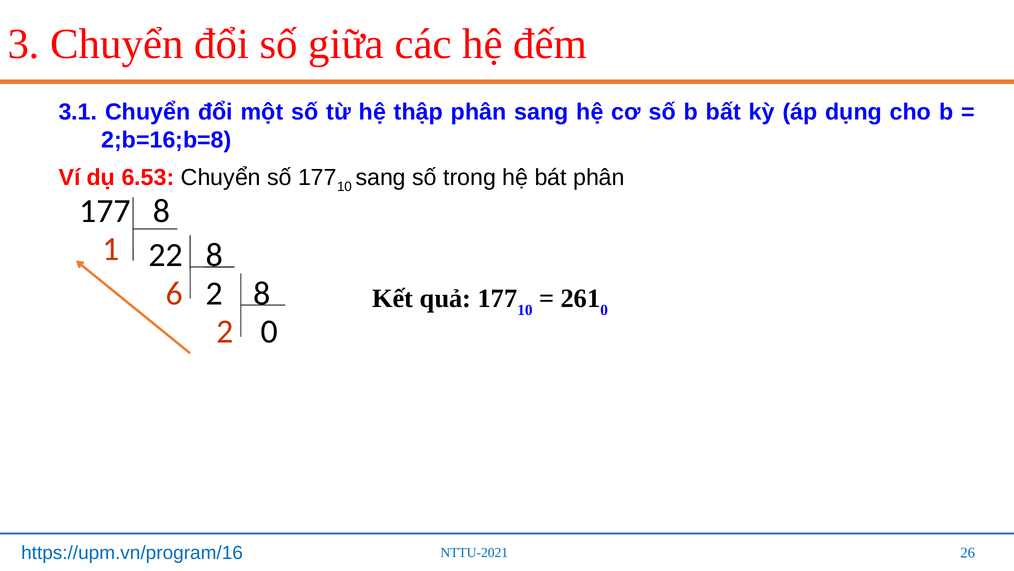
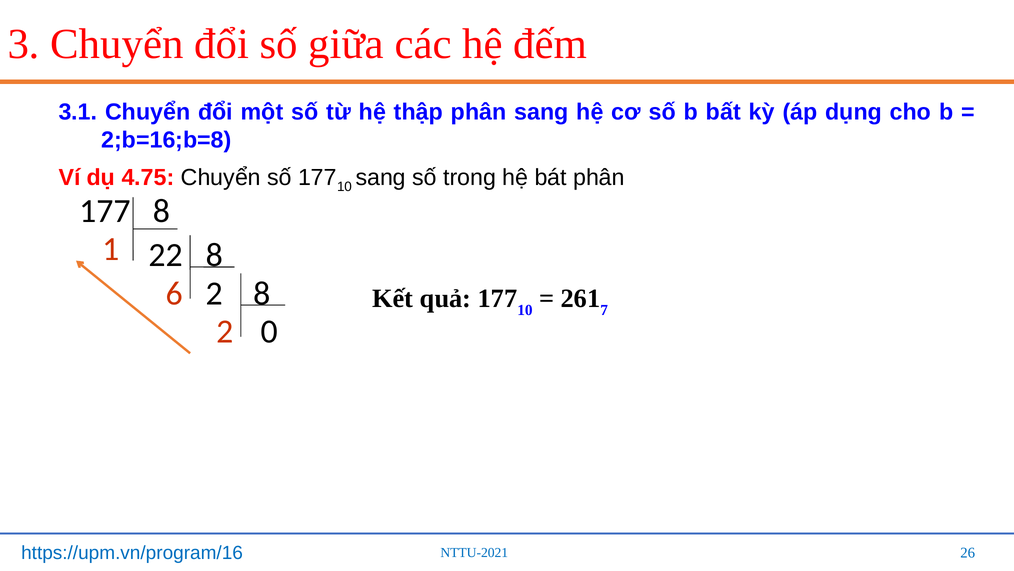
6.53: 6.53 -> 4.75
0 at (604, 310): 0 -> 7
